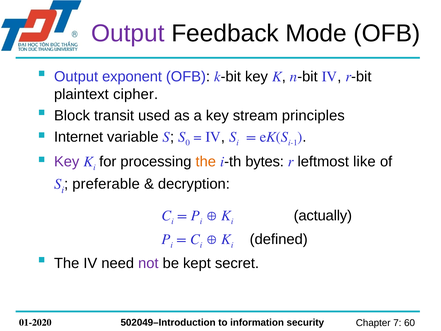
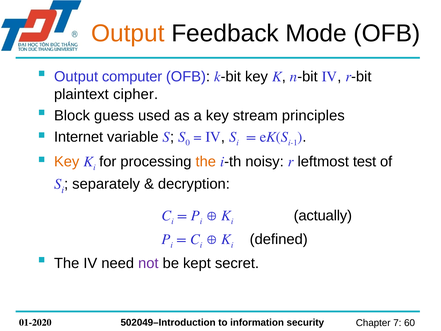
Output at (128, 33) colour: purple -> orange
exponent: exponent -> computer
transit: transit -> guess
Key at (67, 161) colour: purple -> orange
bytes: bytes -> noisy
like: like -> test
preferable: preferable -> separately
